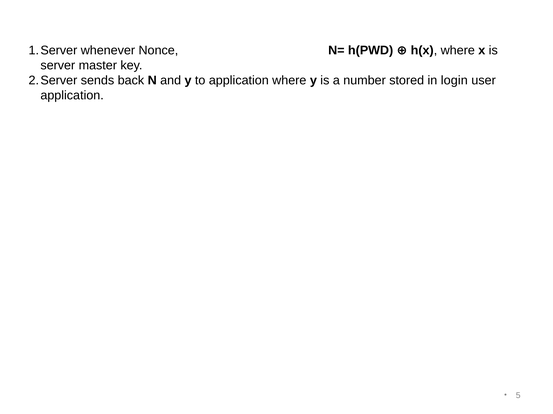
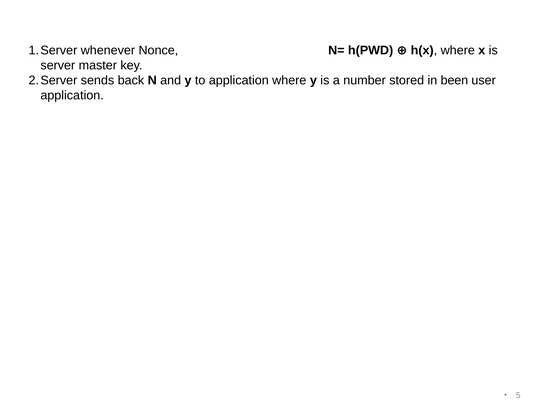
login: login -> been
